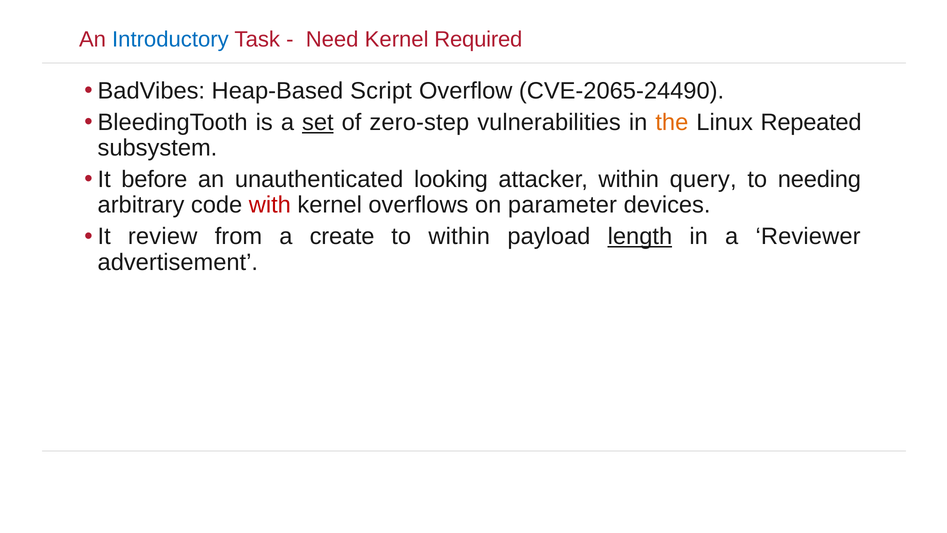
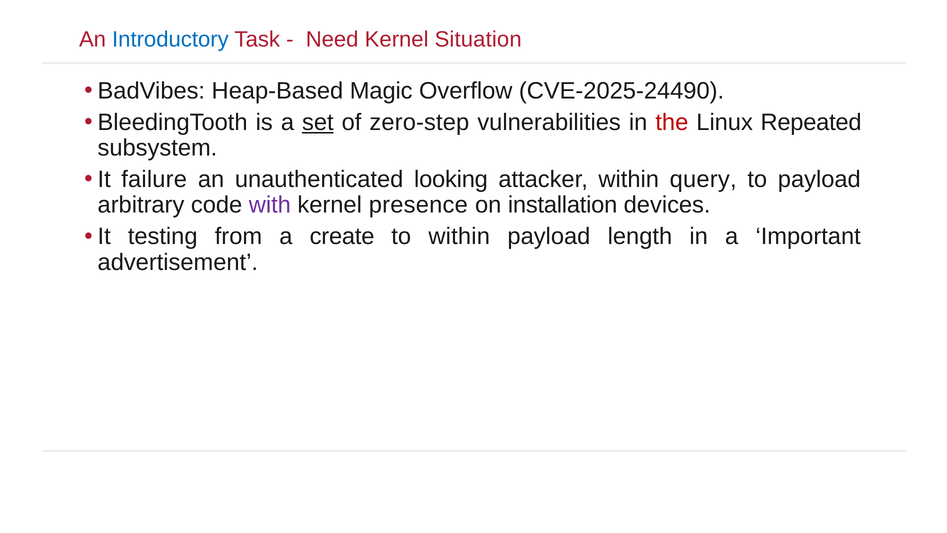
Required: Required -> Situation
Script: Script -> Magic
CVE-2065-24490: CVE-2065-24490 -> CVE-2025-24490
the colour: orange -> red
before: before -> failure
to needing: needing -> payload
with colour: red -> purple
overflows: overflows -> presence
parameter: parameter -> installation
review: review -> testing
length underline: present -> none
Reviewer: Reviewer -> Important
